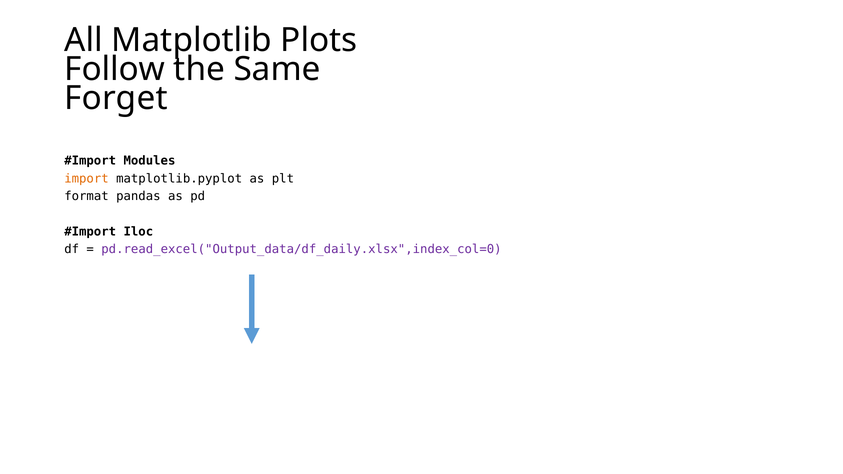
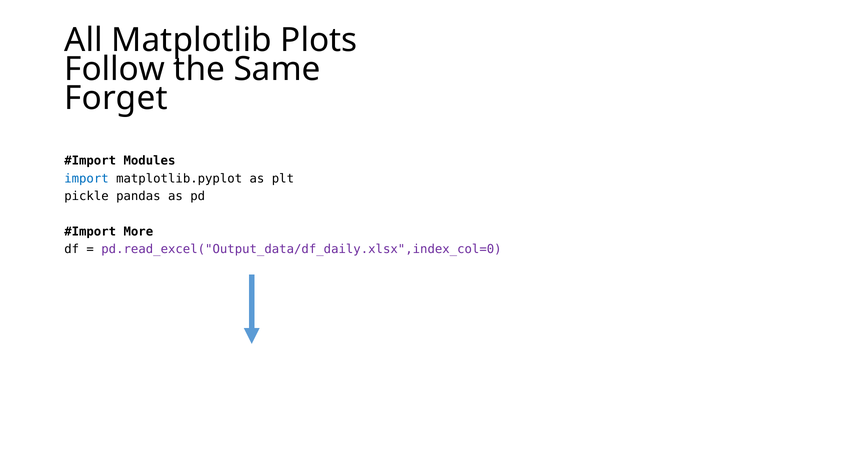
import colour: orange -> blue
format: format -> pickle
Iloc: Iloc -> More
